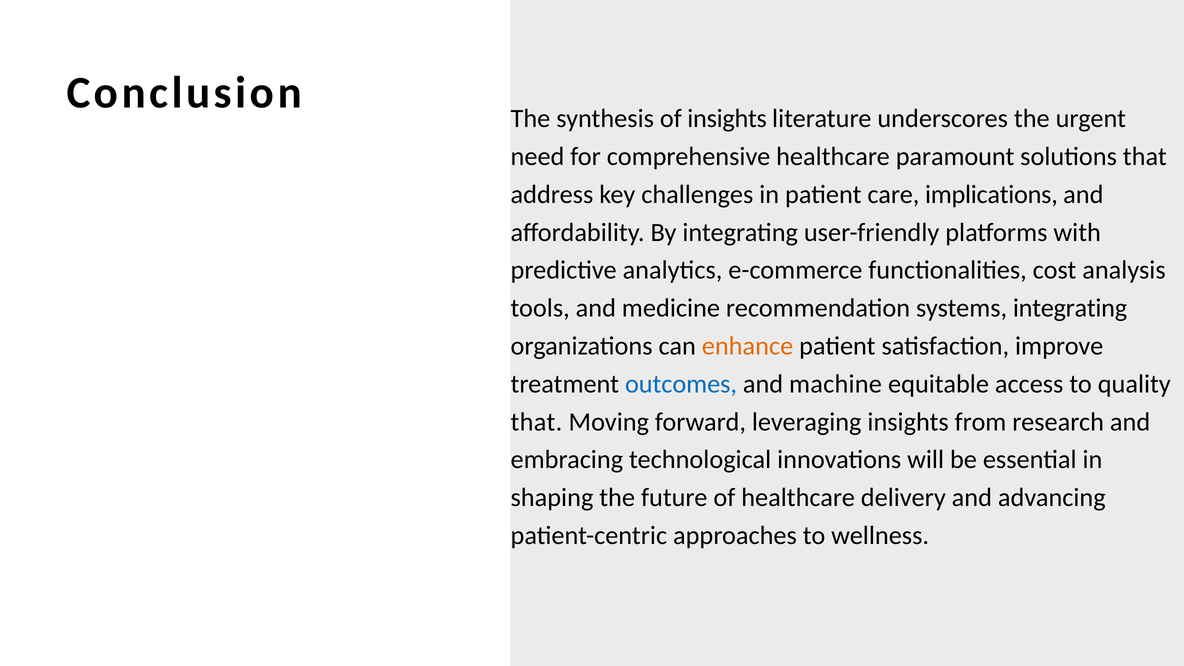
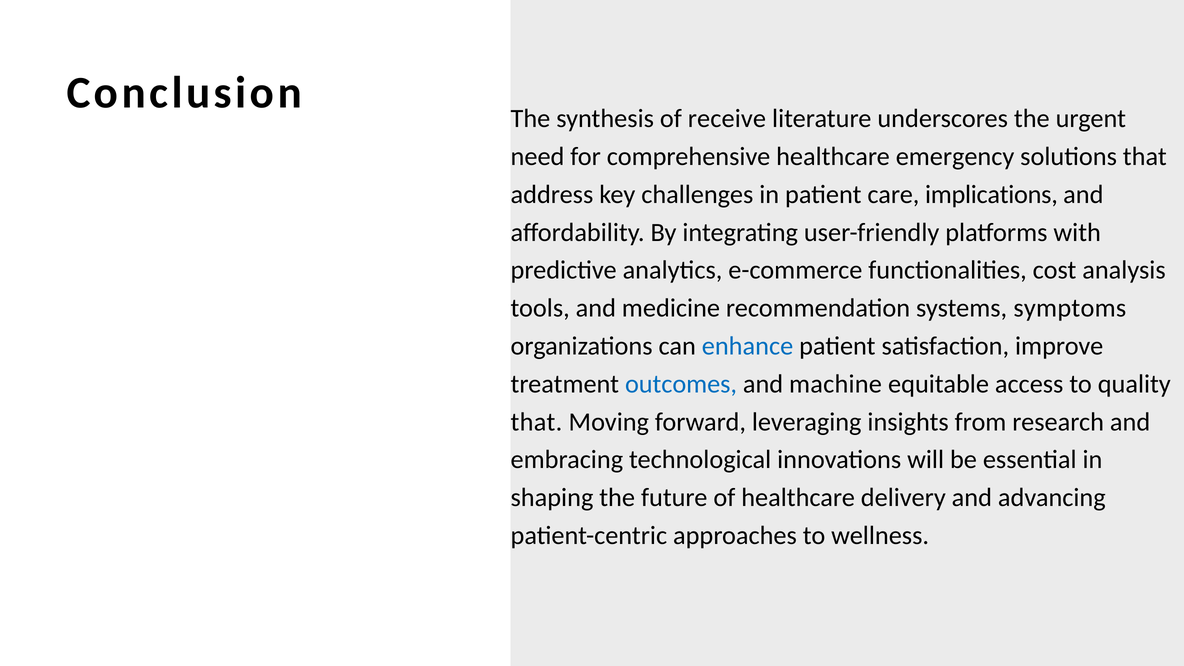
of insights: insights -> receive
paramount: paramount -> emergency
systems integrating: integrating -> symptoms
enhance colour: orange -> blue
